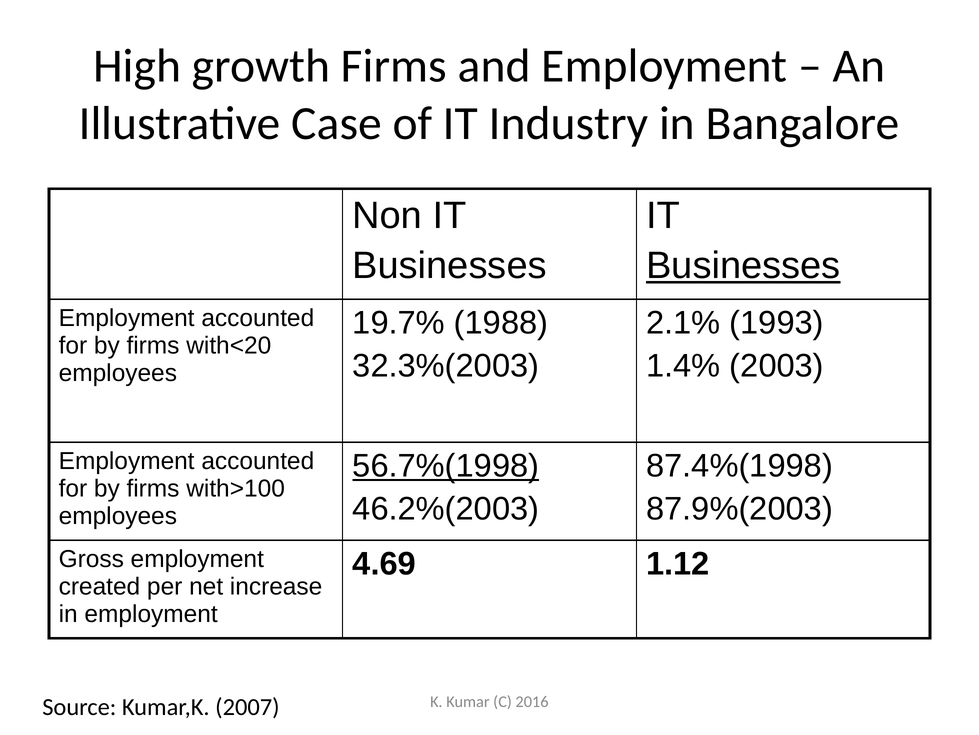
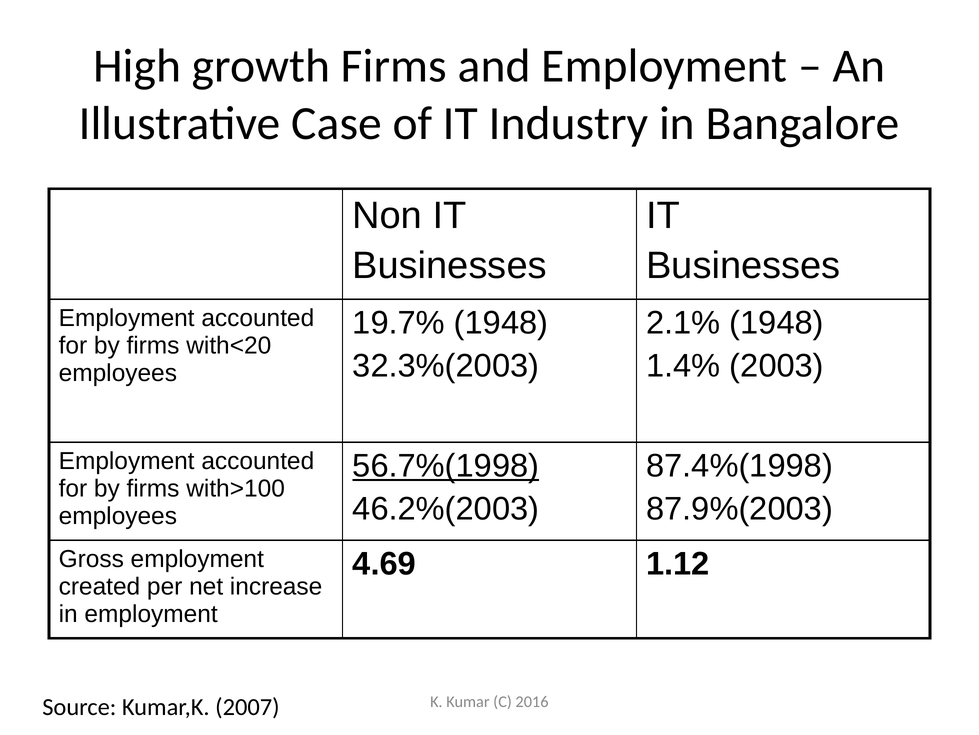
Businesses at (743, 265) underline: present -> none
19.7% 1988: 1988 -> 1948
2.1% 1993: 1993 -> 1948
